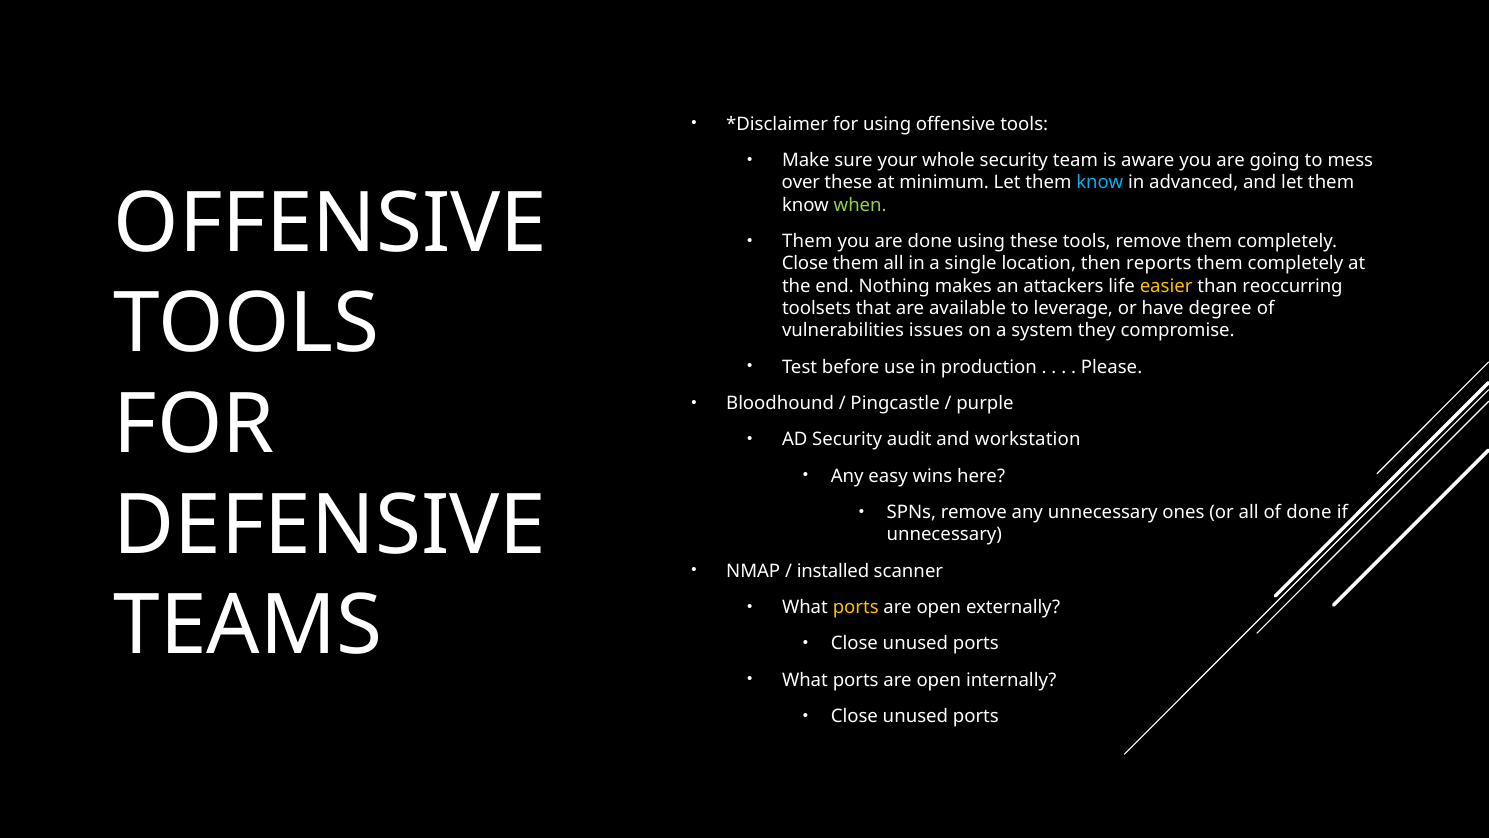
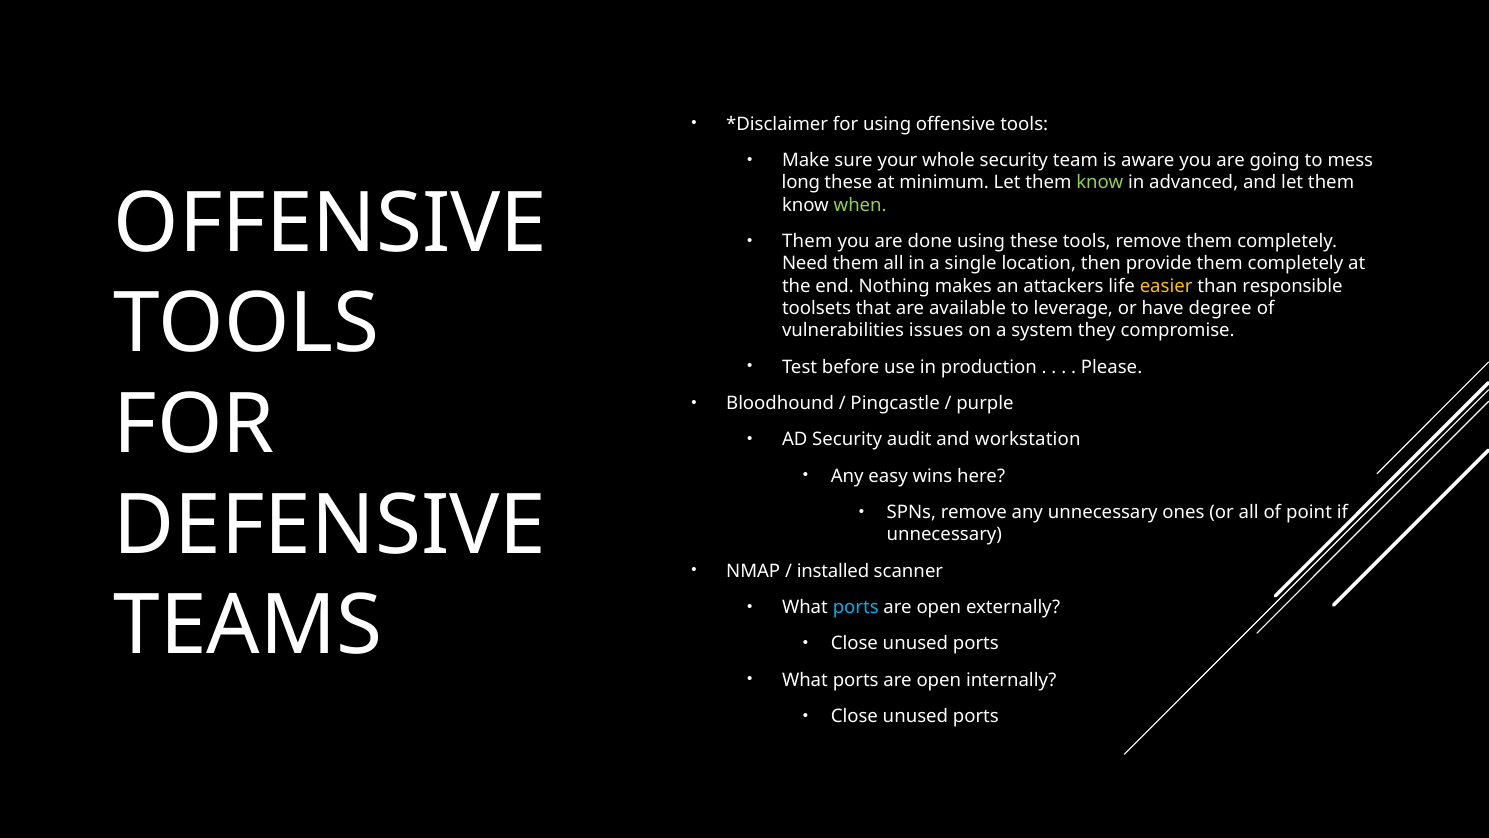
over: over -> long
know at (1100, 183) colour: light blue -> light green
Close at (805, 264): Close -> Need
reports: reports -> provide
reoccurring: reoccurring -> responsible
of done: done -> point
ports at (856, 607) colour: yellow -> light blue
